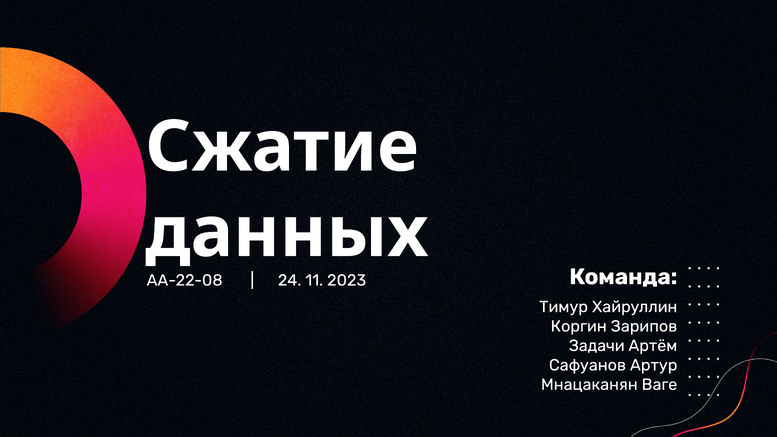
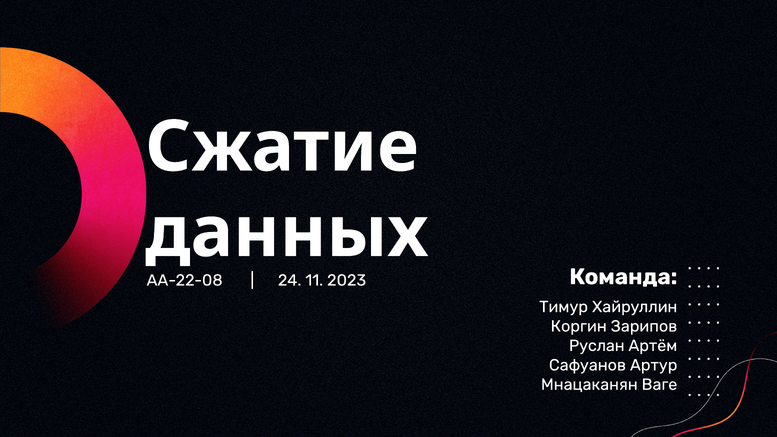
Задачи: Задачи -> Руслан
